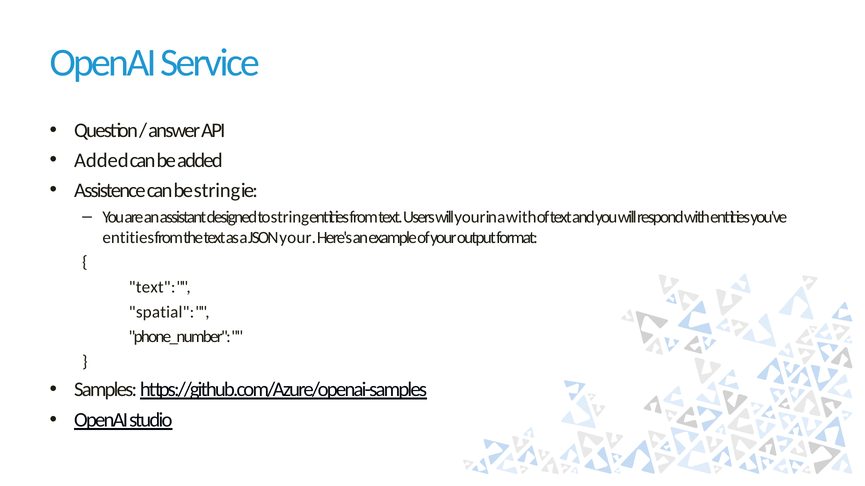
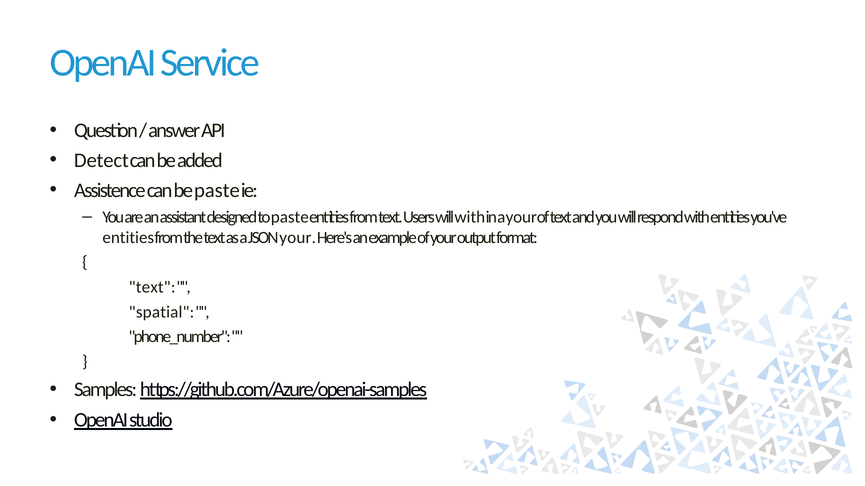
Added at (101, 161): Added -> Detect
be string: string -> paste
to string: string -> paste
will your: your -> with
a with: with -> your
